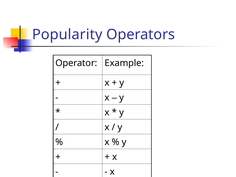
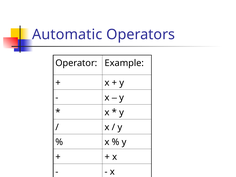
Popularity: Popularity -> Automatic
